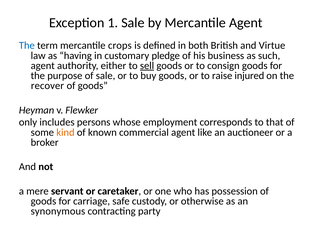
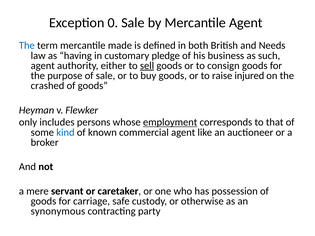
1: 1 -> 0
crops: crops -> made
Virtue: Virtue -> Needs
recover: recover -> crashed
employment underline: none -> present
kind colour: orange -> blue
